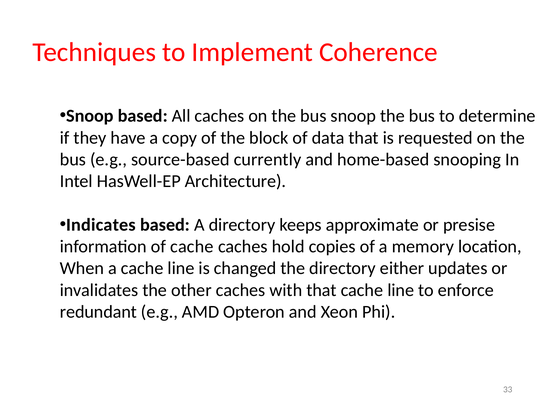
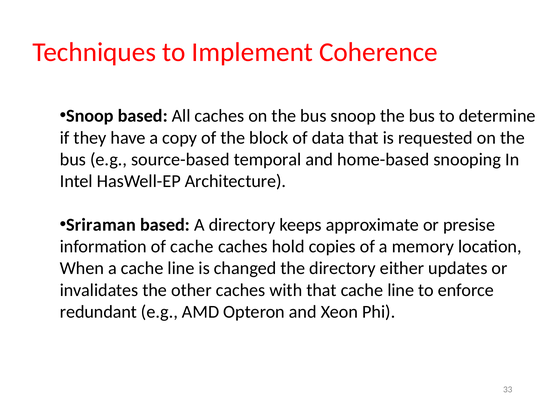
currently: currently -> temporal
Indicates: Indicates -> Sriraman
